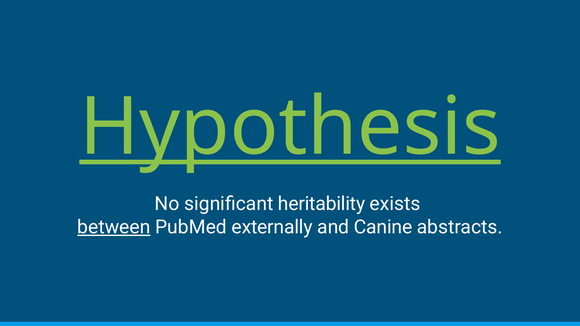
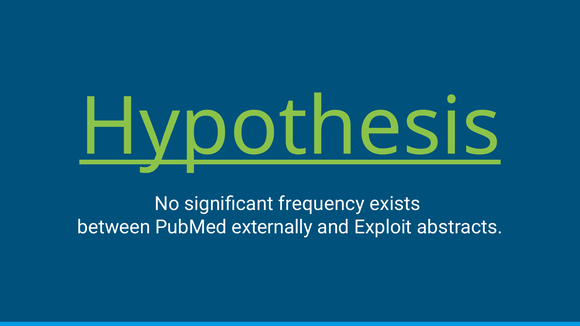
heritability: heritability -> frequency
between underline: present -> none
Canine: Canine -> Exploit
